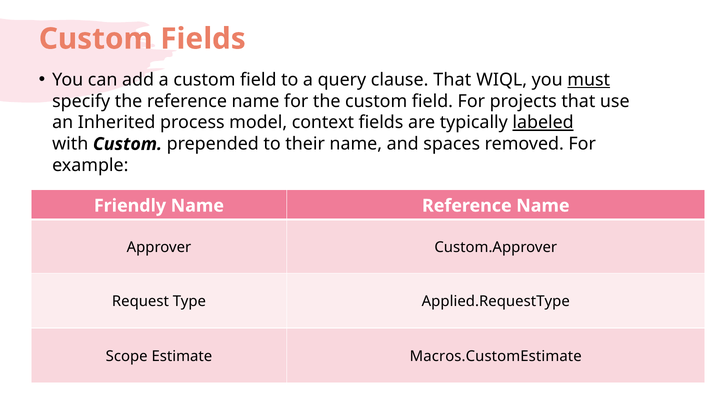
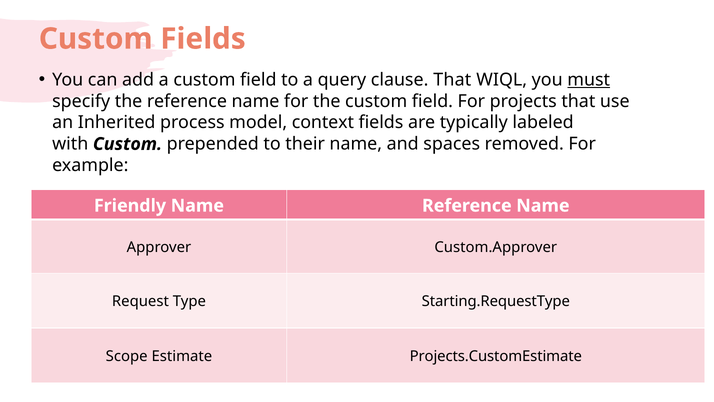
labeled underline: present -> none
Applied.RequestType: Applied.RequestType -> Starting.RequestType
Macros.CustomEstimate: Macros.CustomEstimate -> Projects.CustomEstimate
